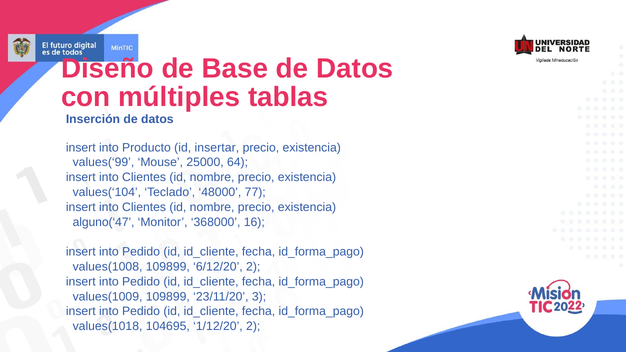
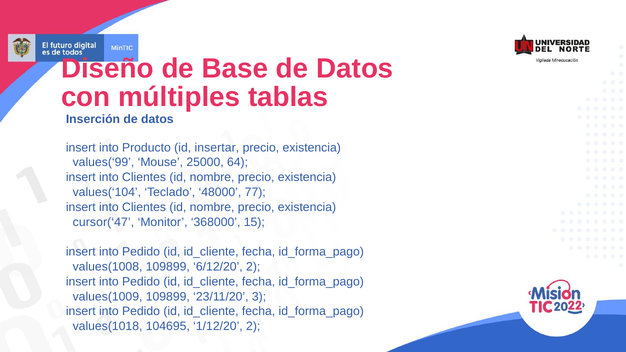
alguno(‘47: alguno(‘47 -> cursor(‘47
16: 16 -> 15
